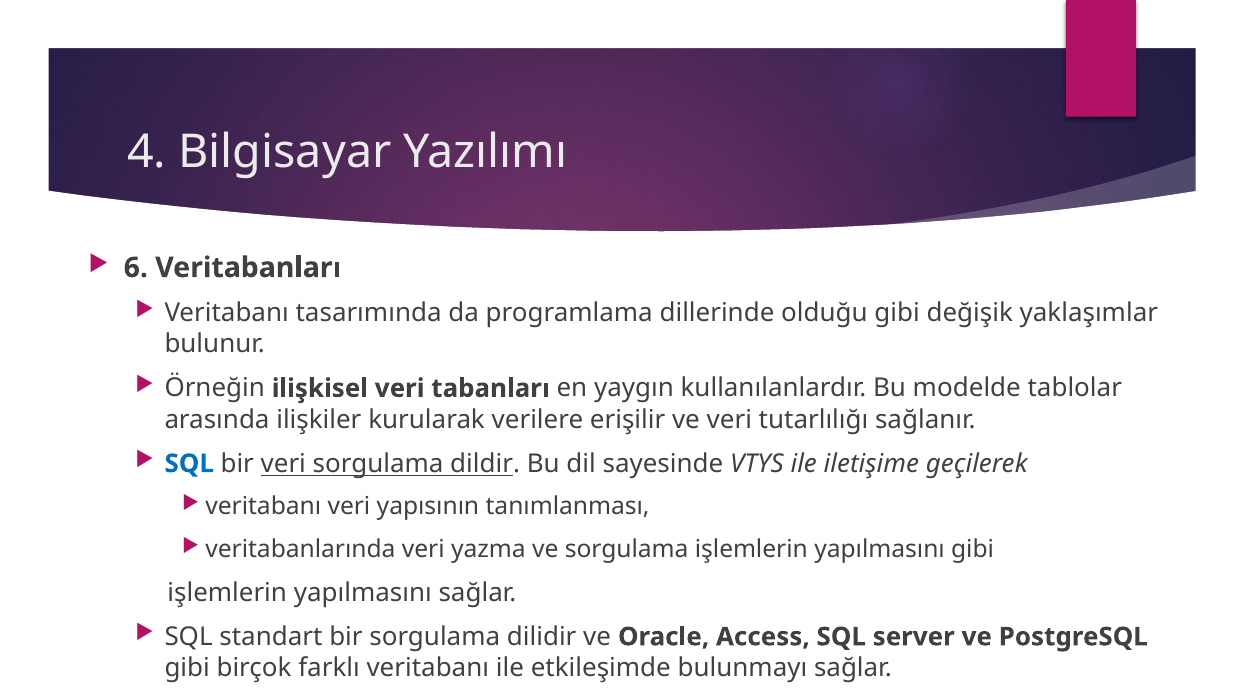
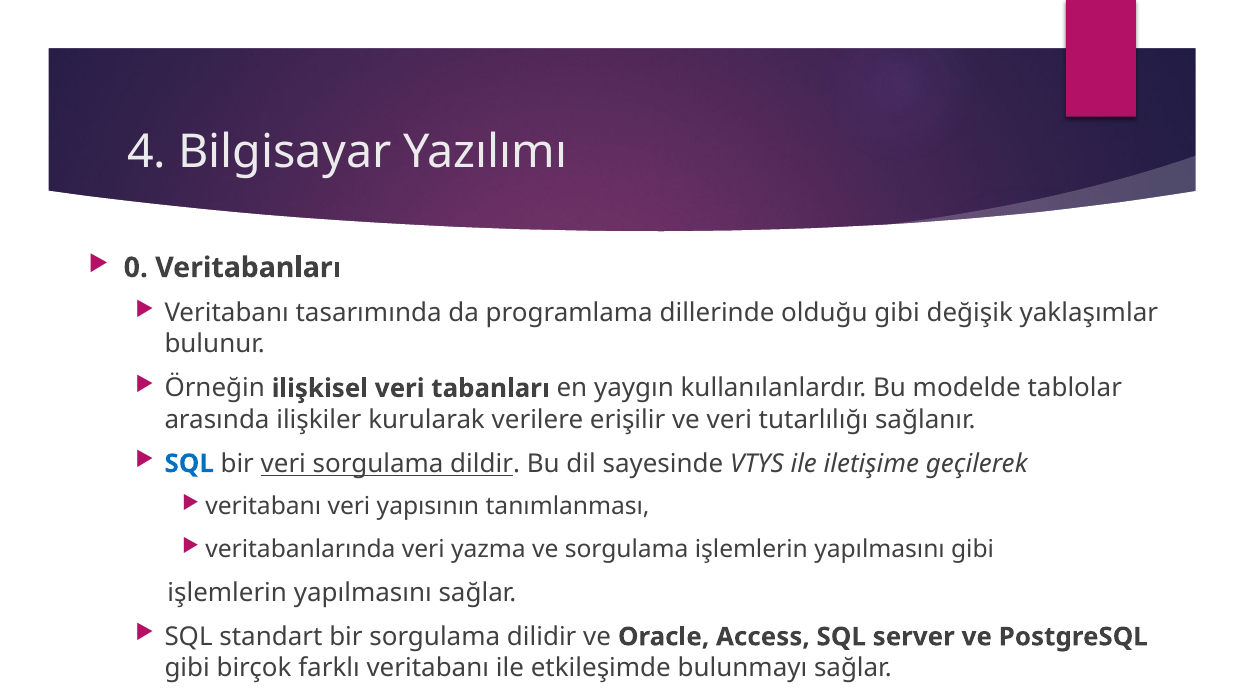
6: 6 -> 0
